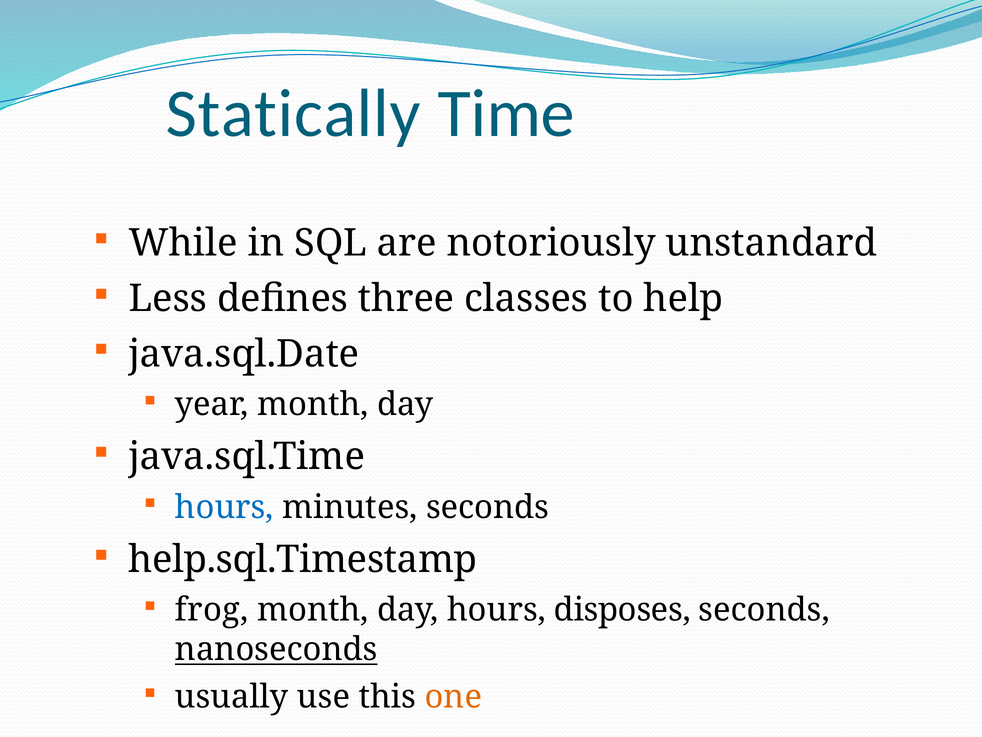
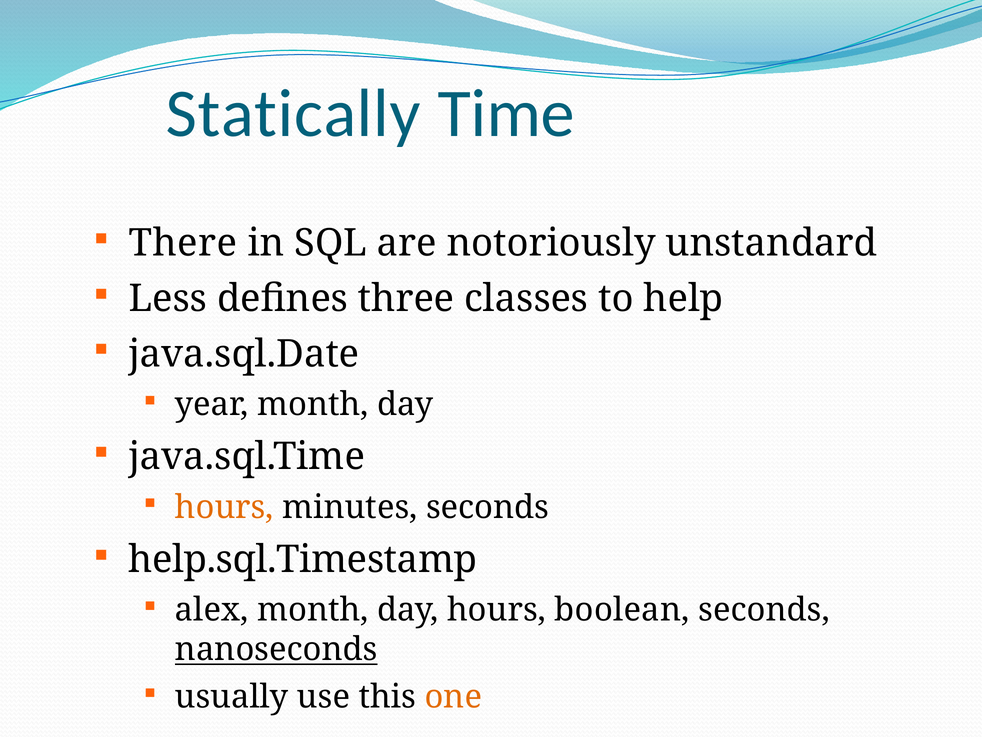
While: While -> There
hours at (224, 507) colour: blue -> orange
frog: frog -> alex
disposes: disposes -> boolean
